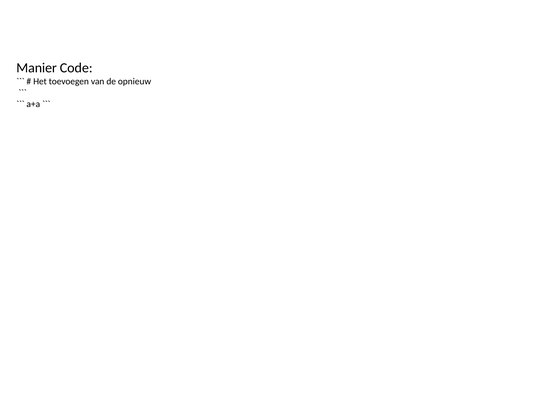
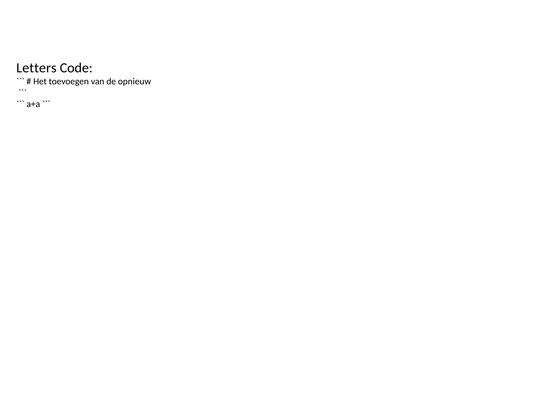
Manier: Manier -> Letters
